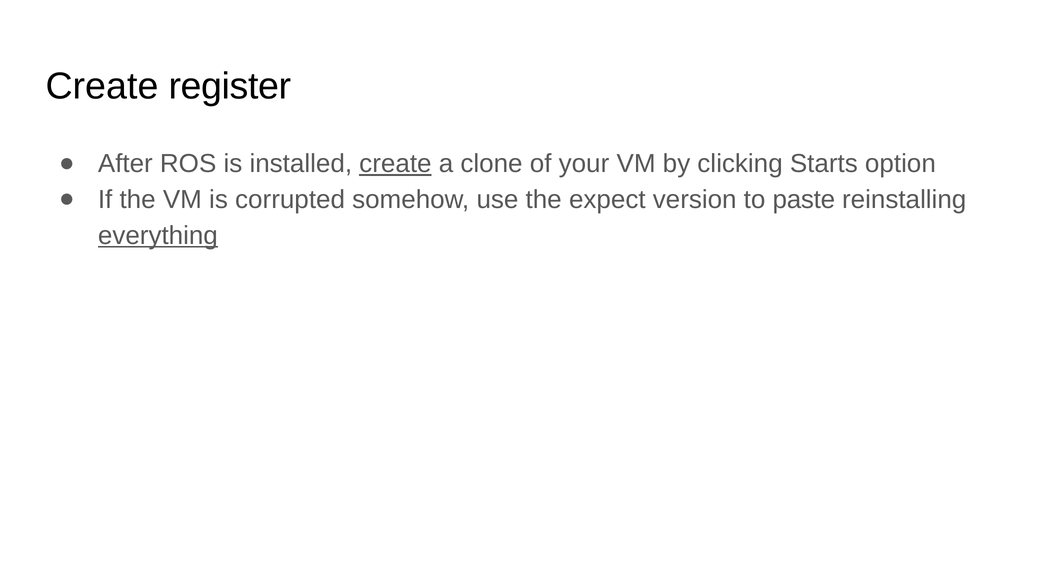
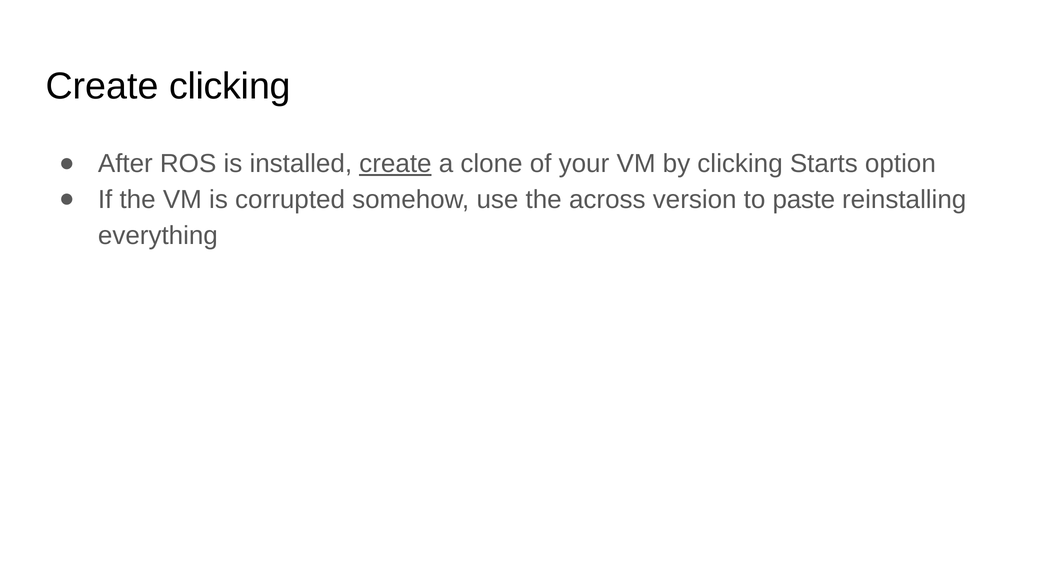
Create register: register -> clicking
expect: expect -> across
everything underline: present -> none
